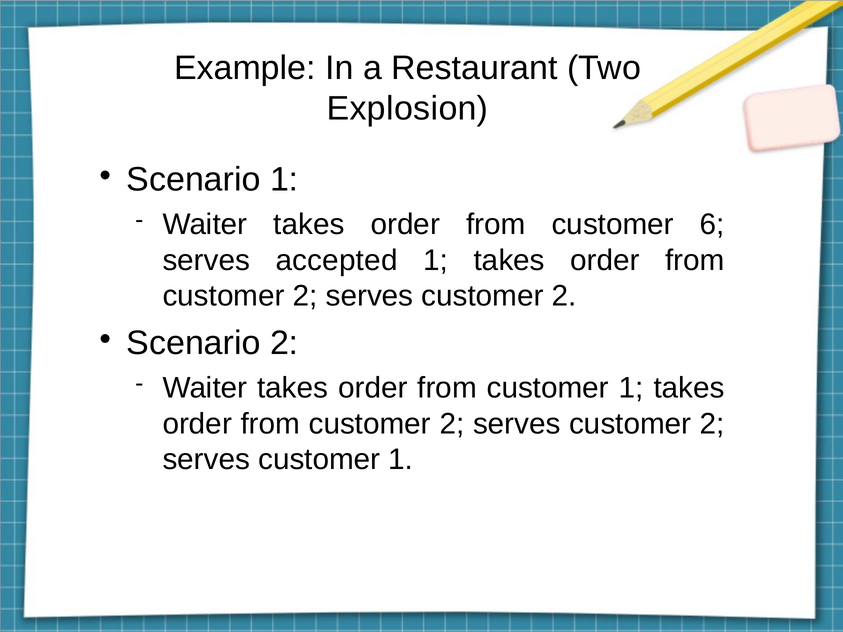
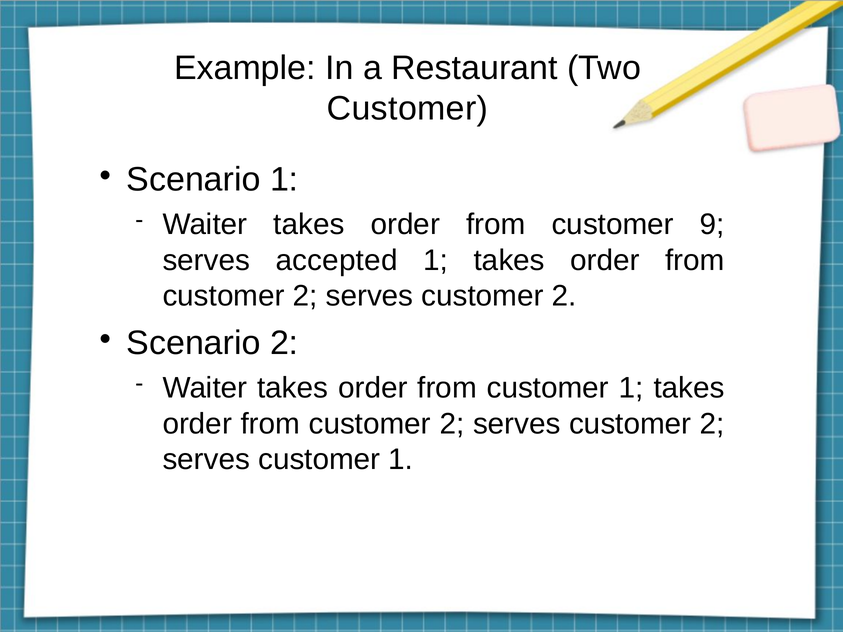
Explosion at (407, 109): Explosion -> Customer
6: 6 -> 9
